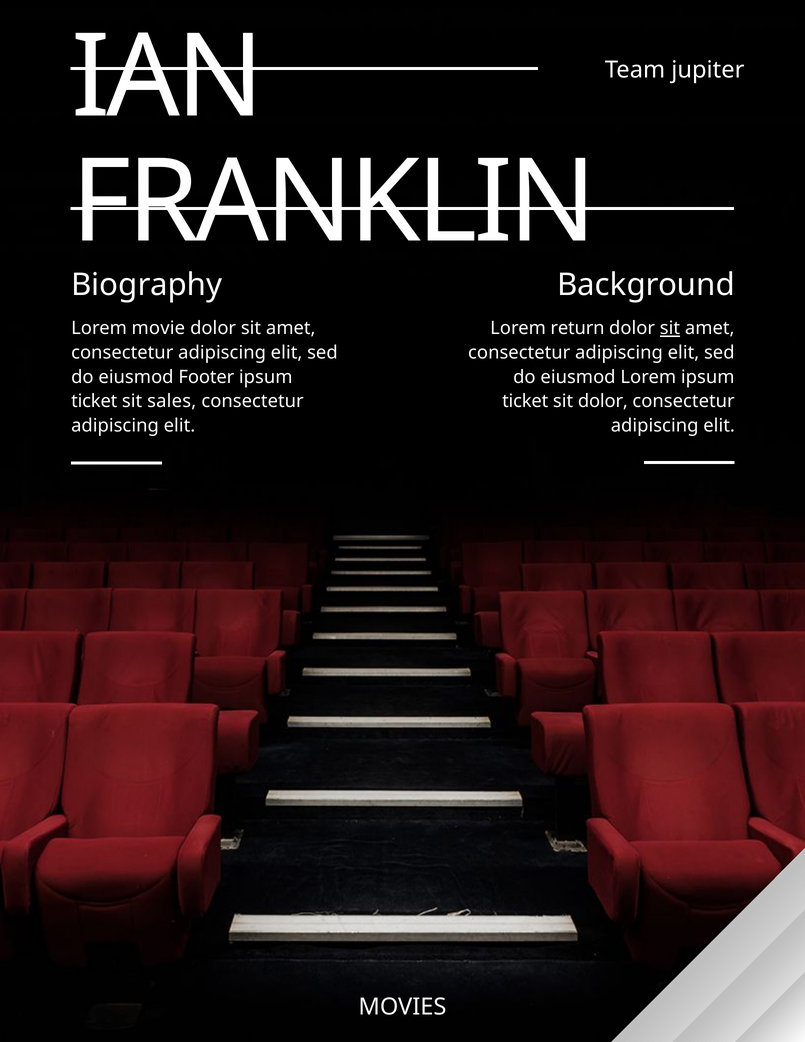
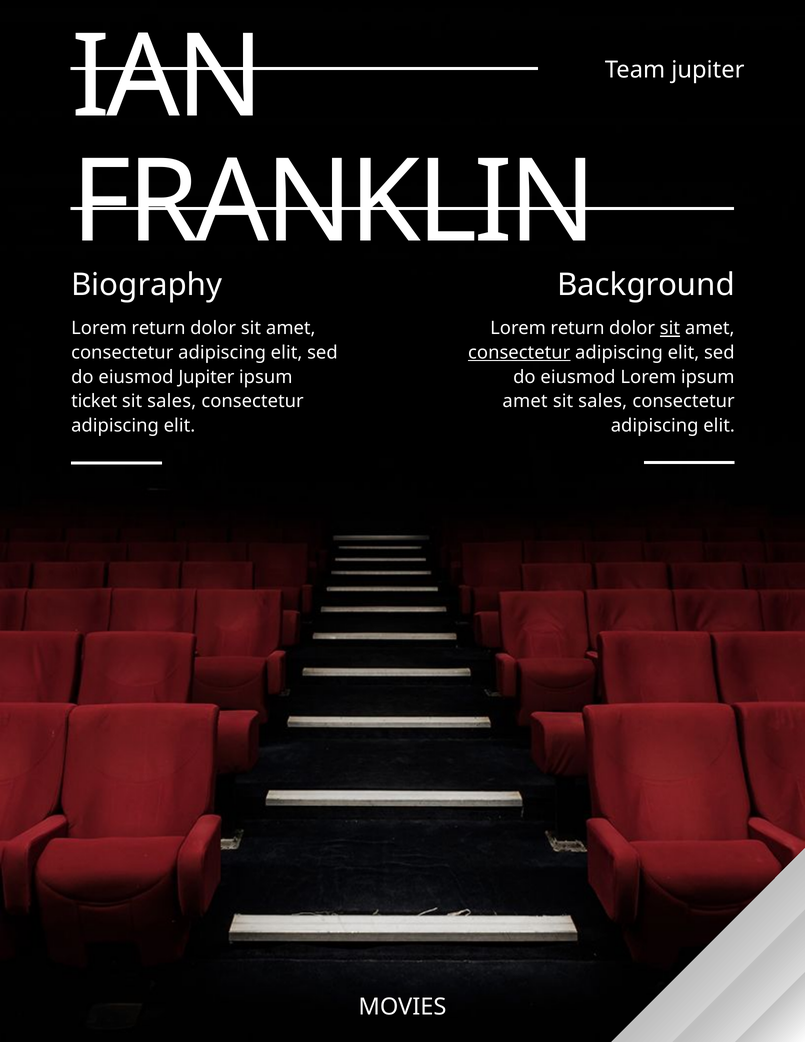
movie at (158, 328): movie -> return
consectetur at (519, 353) underline: none -> present
eiusmod Footer: Footer -> Jupiter
ticket at (525, 401): ticket -> amet
dolor at (603, 401): dolor -> sales
